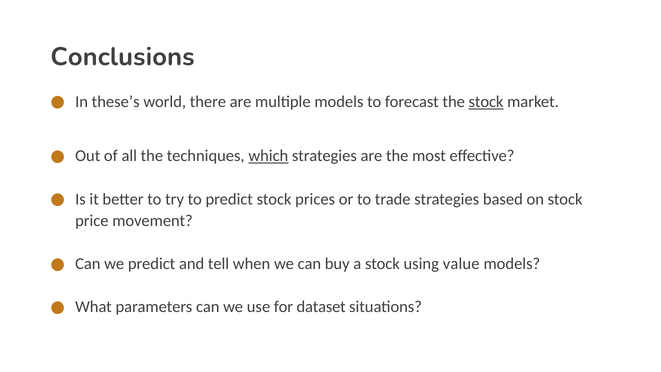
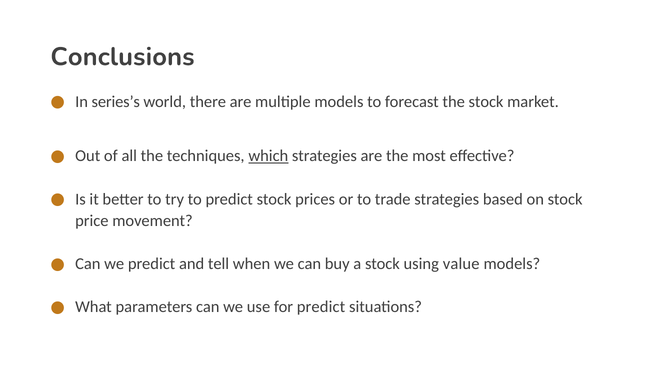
these’s: these’s -> series’s
stock at (486, 102) underline: present -> none
for dataset: dataset -> predict
